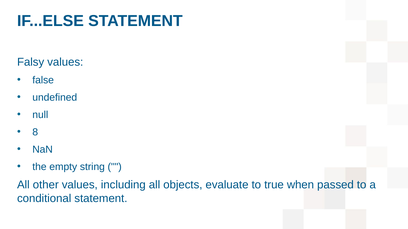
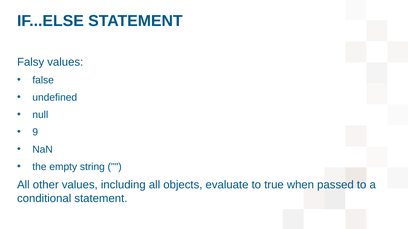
8: 8 -> 9
